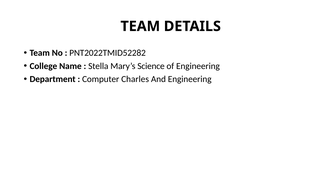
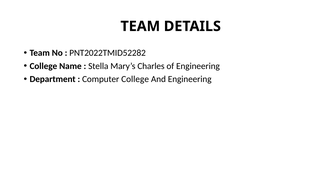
Science: Science -> Charles
Computer Charles: Charles -> College
